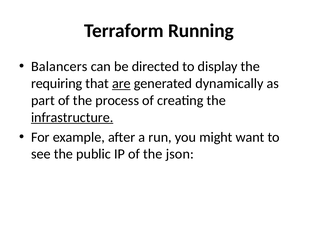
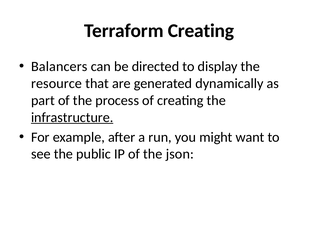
Terraform Running: Running -> Creating
requiring: requiring -> resource
are underline: present -> none
